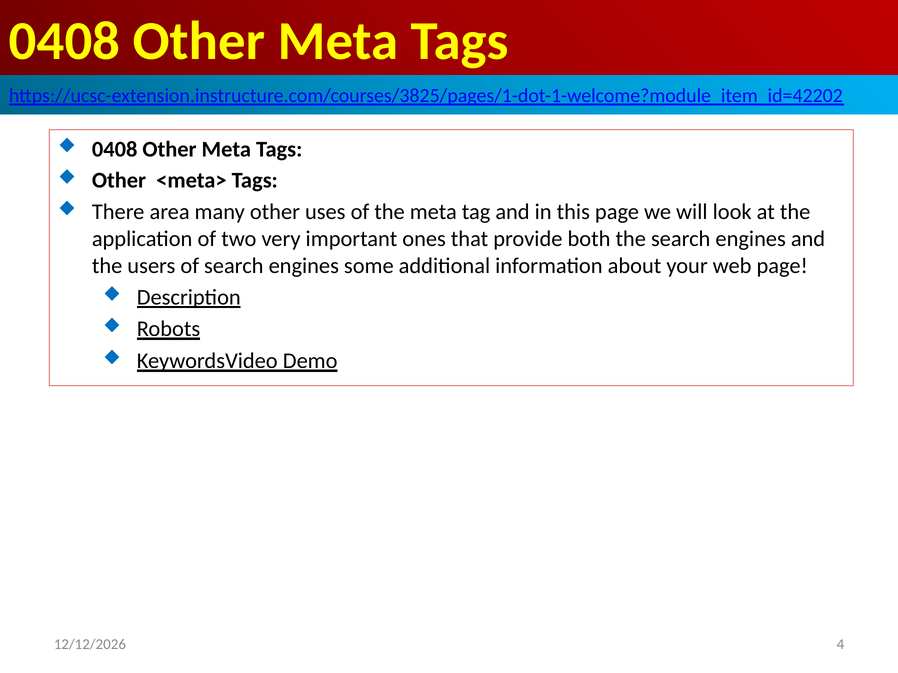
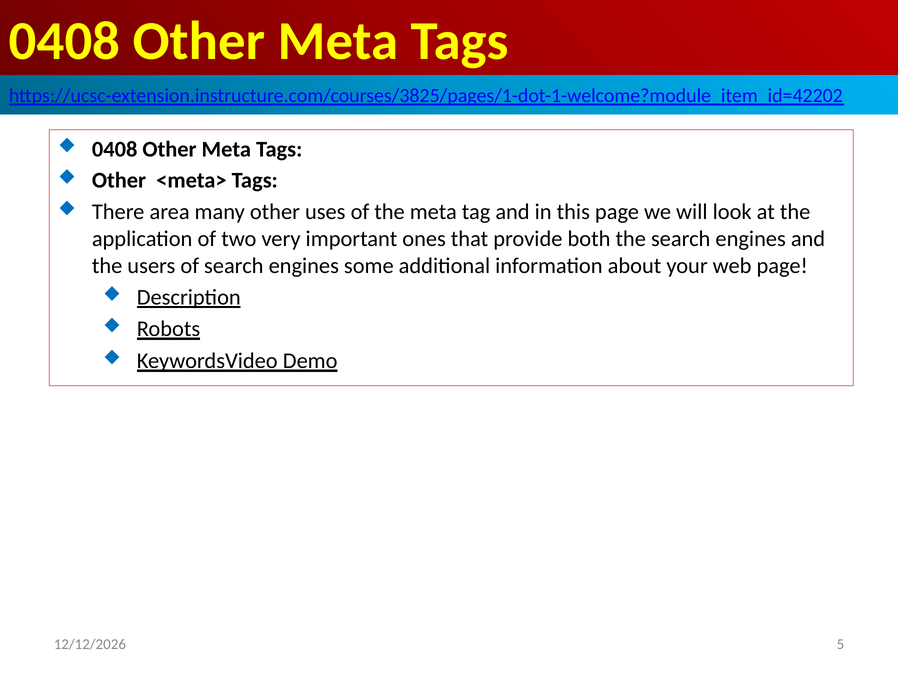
4: 4 -> 5
